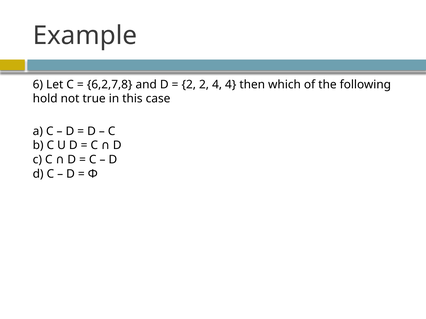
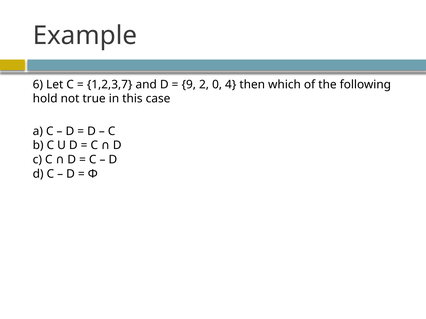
6,2,7,8: 6,2,7,8 -> 1,2,3,7
2 at (189, 85): 2 -> 9
2 4: 4 -> 0
